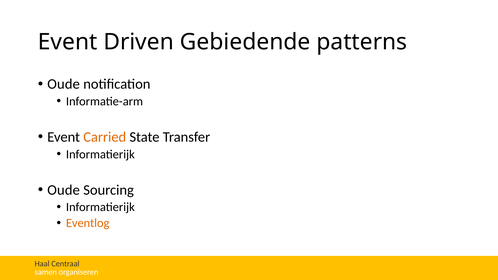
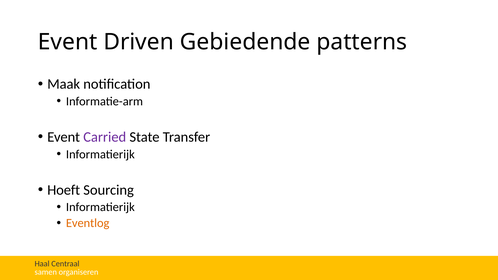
Oude at (64, 84): Oude -> Maak
Carried colour: orange -> purple
Oude at (64, 190): Oude -> Hoeft
